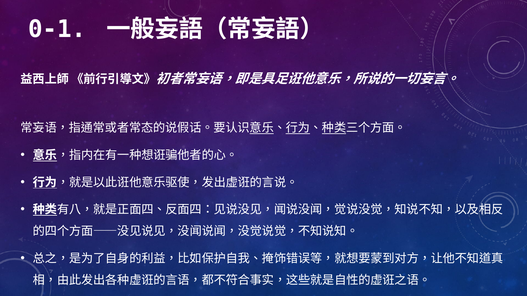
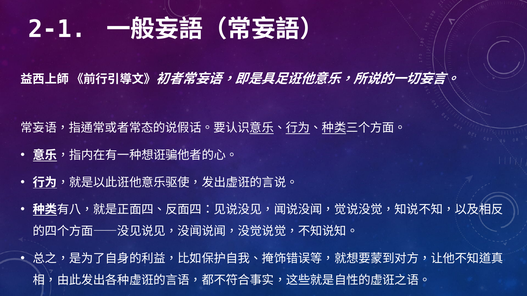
0-1: 0-1 -> 2-1
